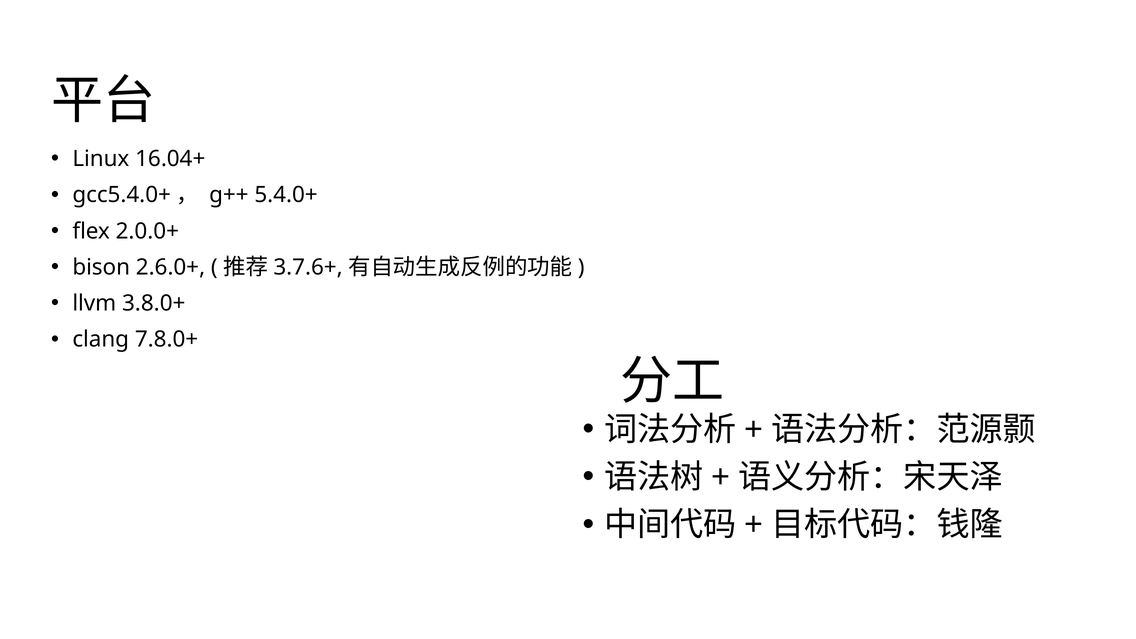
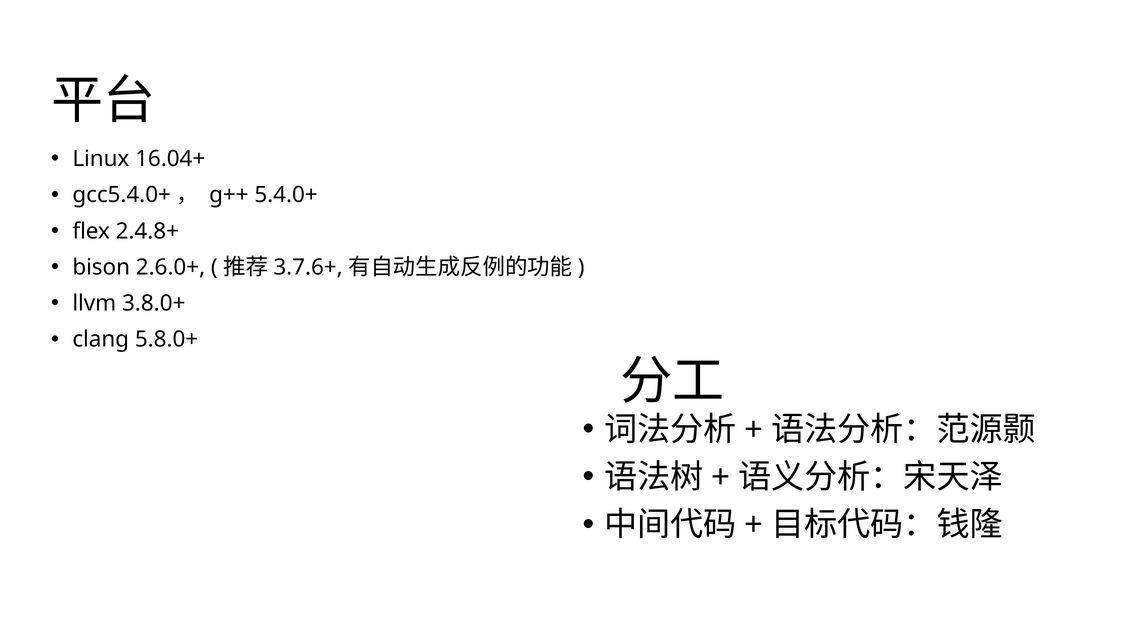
2.0.0+: 2.0.0+ -> 2.4.8+
7.8.0+: 7.8.0+ -> 5.8.0+
